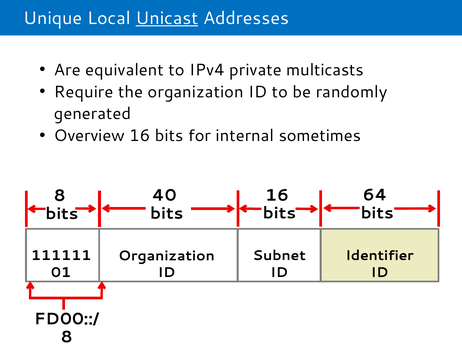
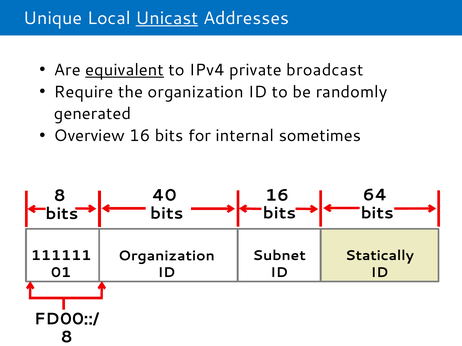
equivalent underline: none -> present
multicasts: multicasts -> broadcast
Identifier: Identifier -> Statically
